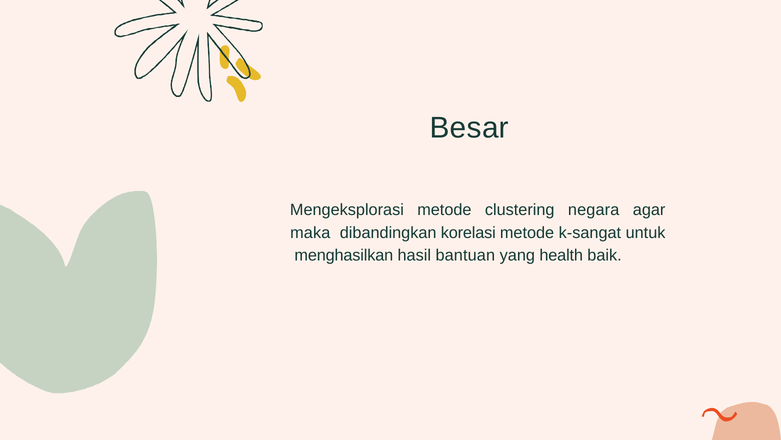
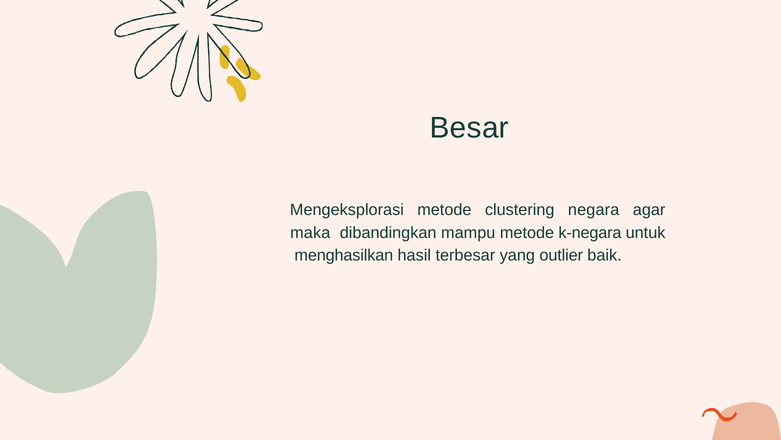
korelasi: korelasi -> mampu
k-sangat: k-sangat -> k-negara
bantuan: bantuan -> terbesar
health: health -> outlier
